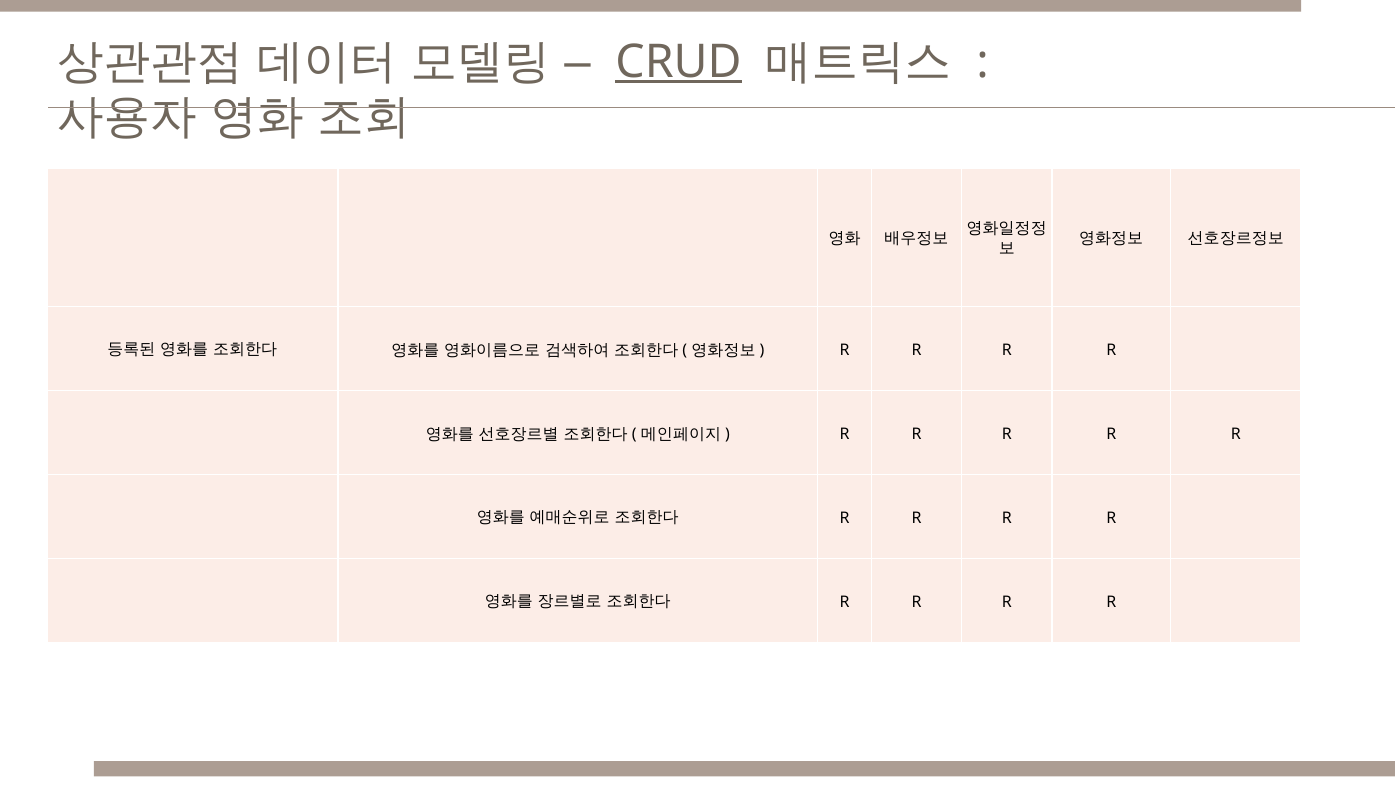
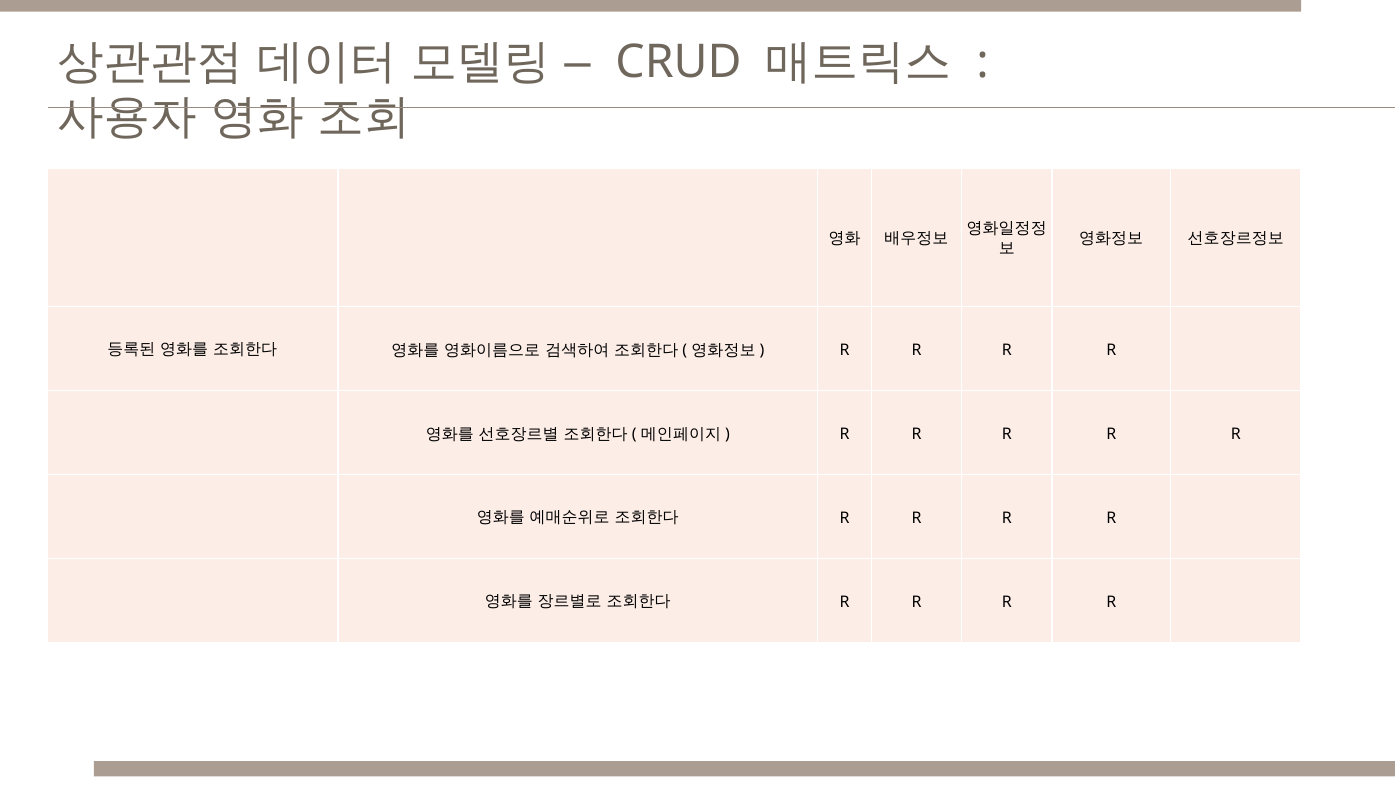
CRUD underline: present -> none
